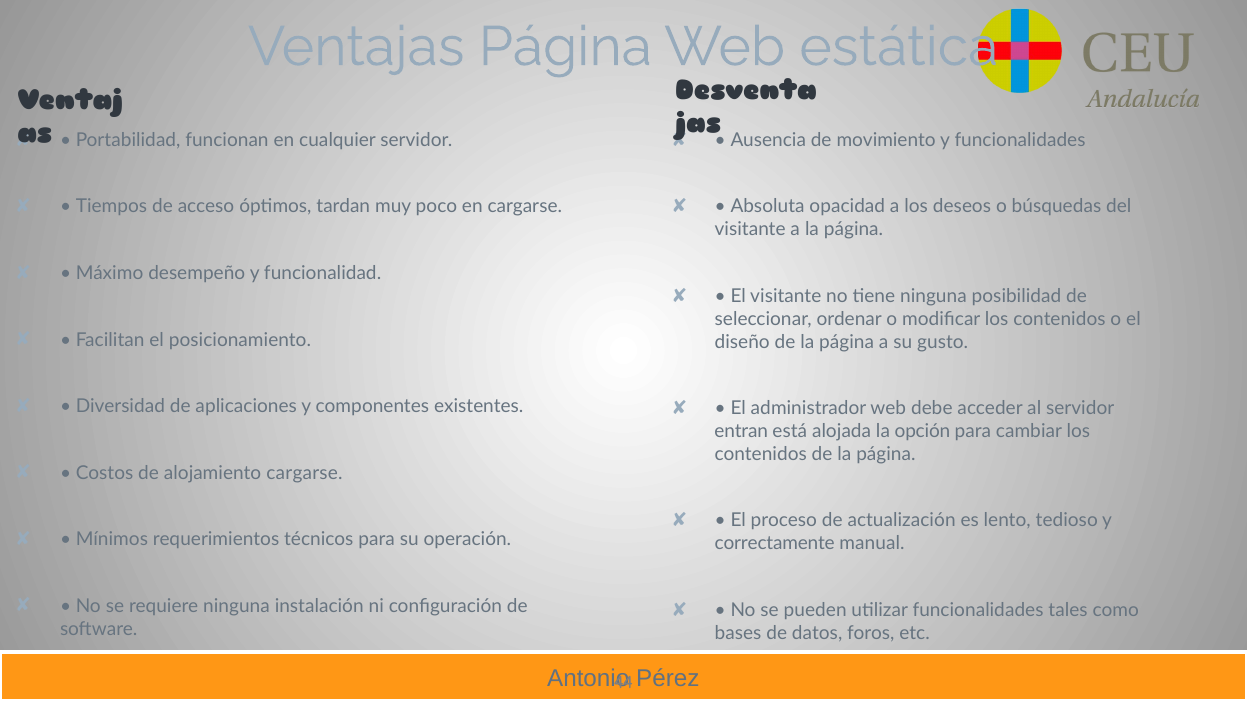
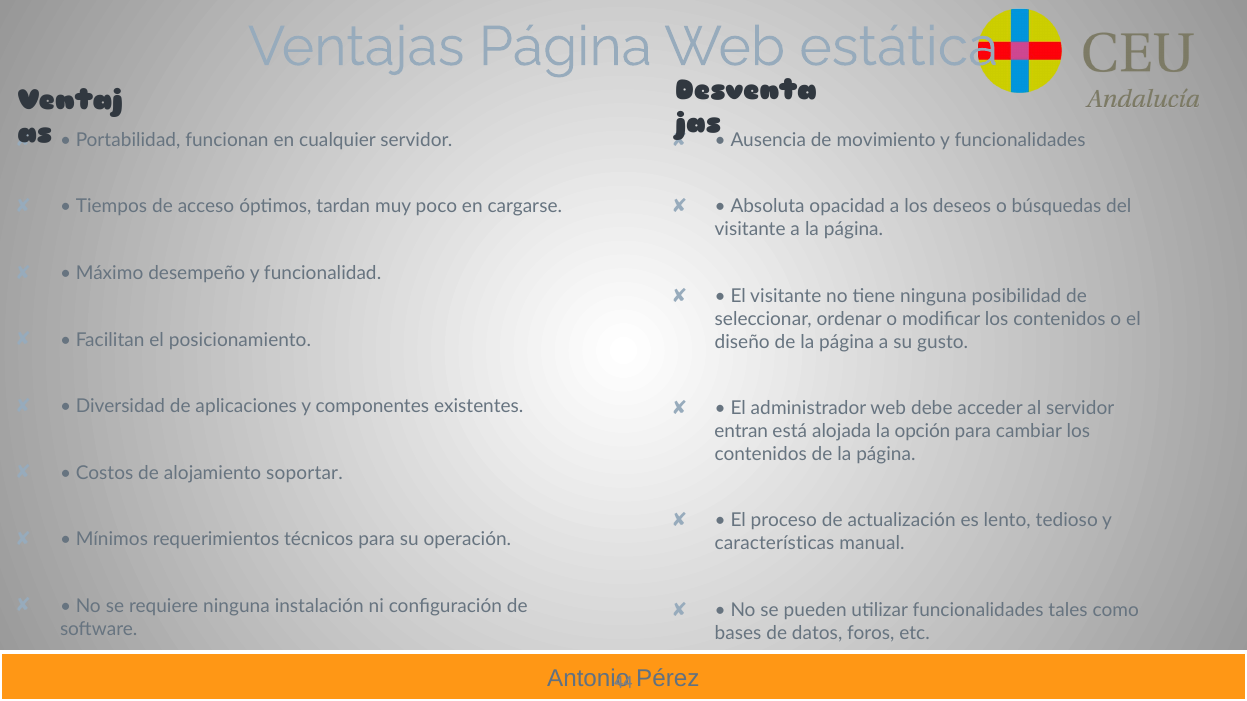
alojamiento cargarse: cargarse -> soportar
correctamente: correctamente -> características
